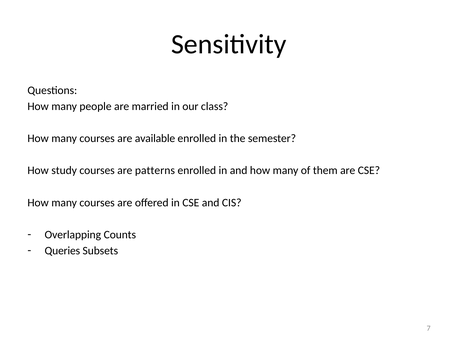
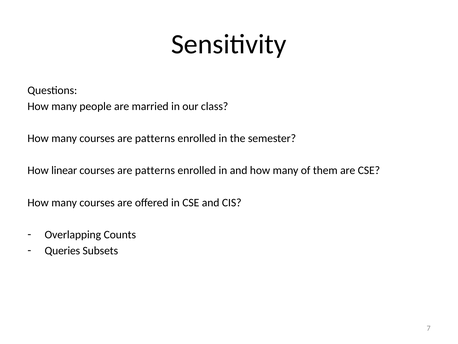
many courses are available: available -> patterns
study: study -> linear
